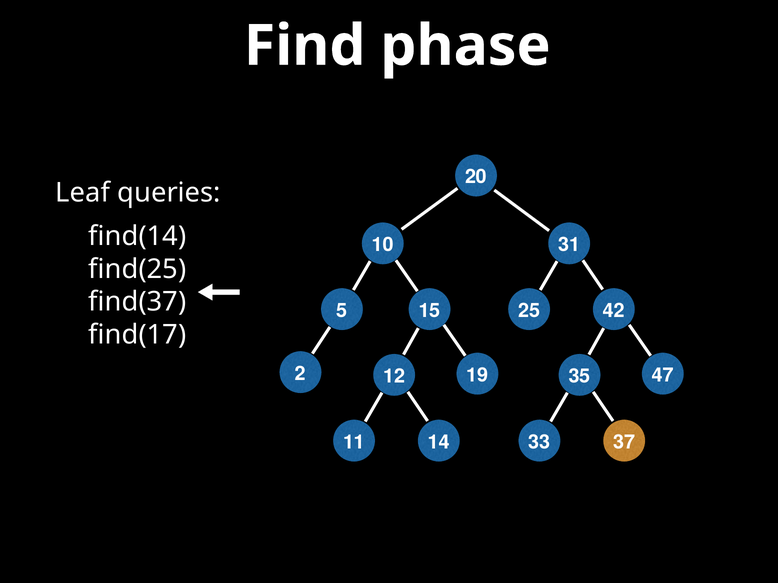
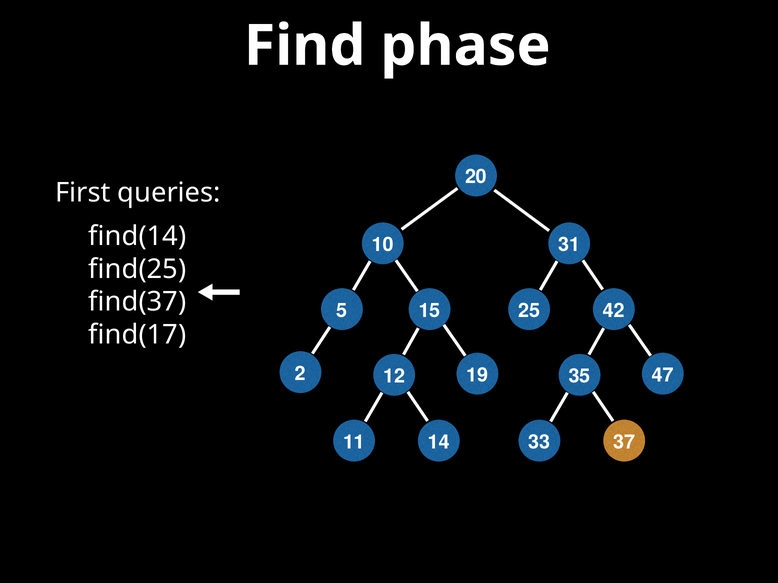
Leaf: Leaf -> First
